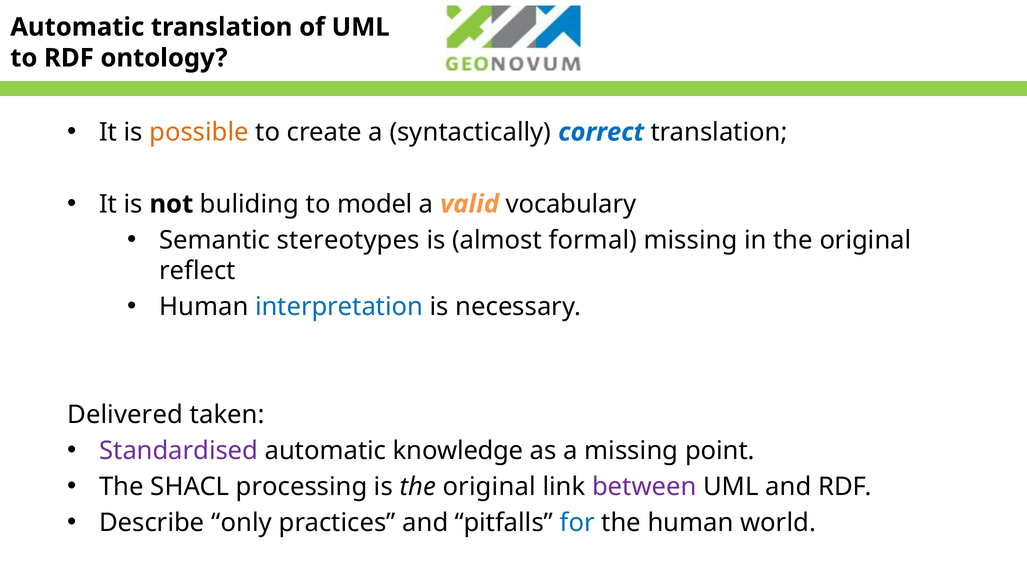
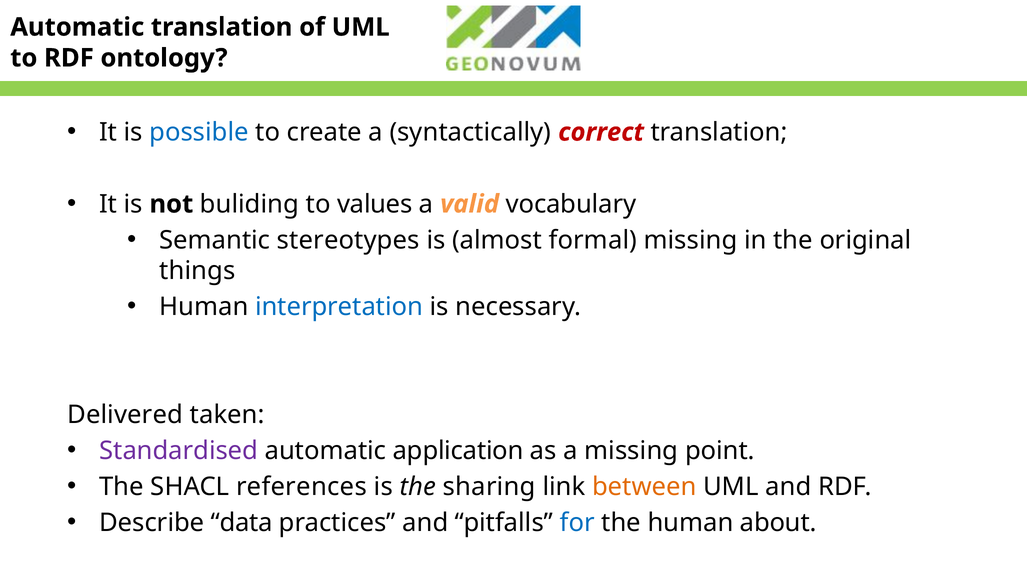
possible colour: orange -> blue
correct colour: blue -> red
model: model -> values
reflect: reflect -> things
knowledge: knowledge -> application
processing: processing -> references
is the original: original -> sharing
between colour: purple -> orange
only: only -> data
world: world -> about
